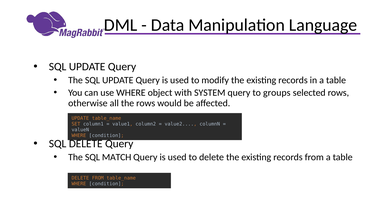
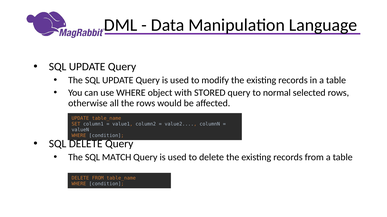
SYSTEM: SYSTEM -> STORED
groups: groups -> normal
